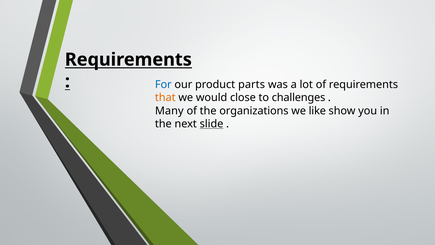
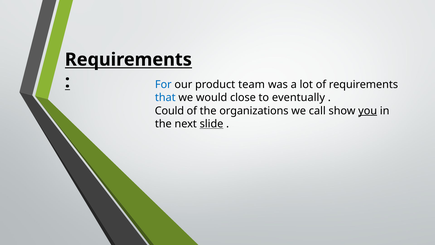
parts: parts -> team
that colour: orange -> blue
challenges: challenges -> eventually
Many: Many -> Could
like: like -> call
you underline: none -> present
